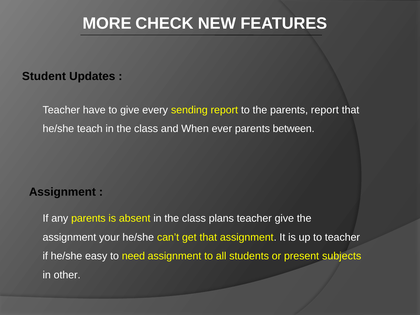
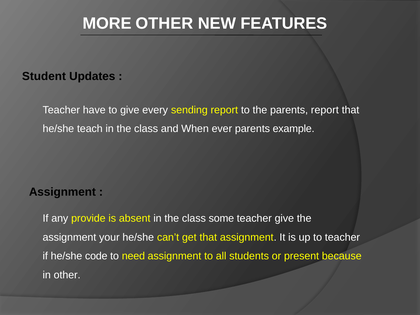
MORE CHECK: CHECK -> OTHER
between: between -> example
any parents: parents -> provide
plans: plans -> some
easy: easy -> code
subjects: subjects -> because
